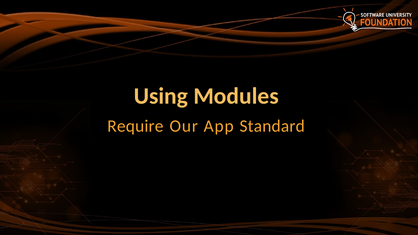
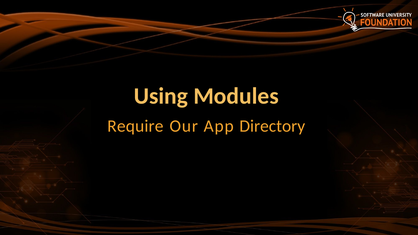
Standard: Standard -> Directory
